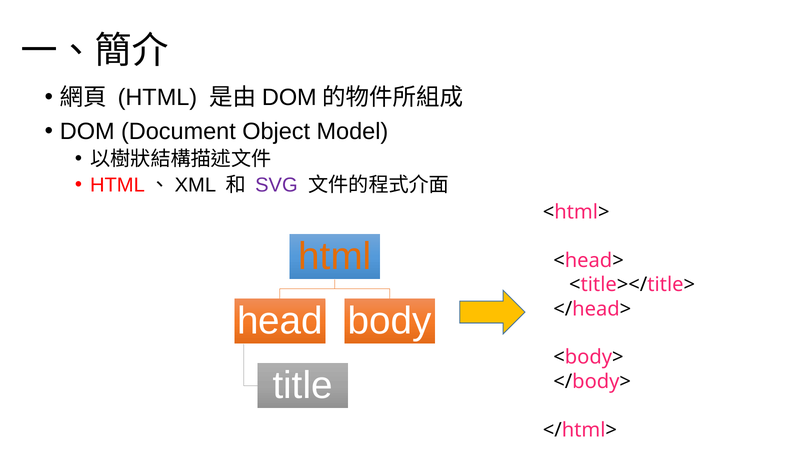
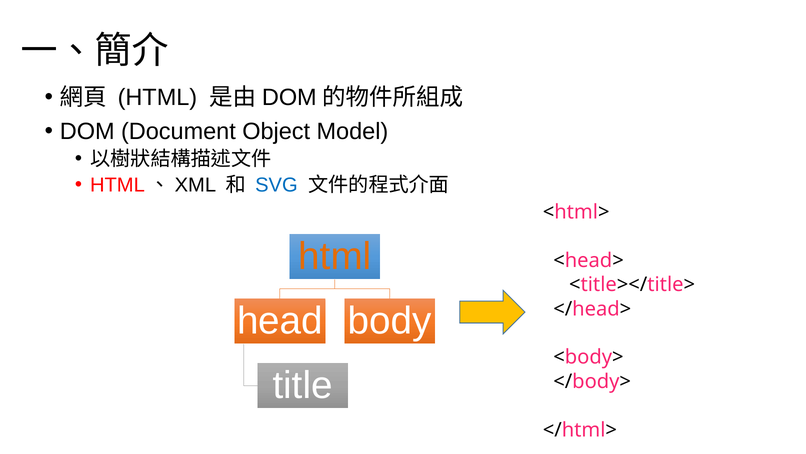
SVG colour: purple -> blue
